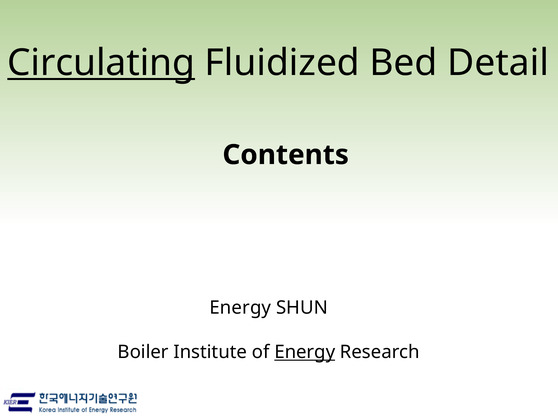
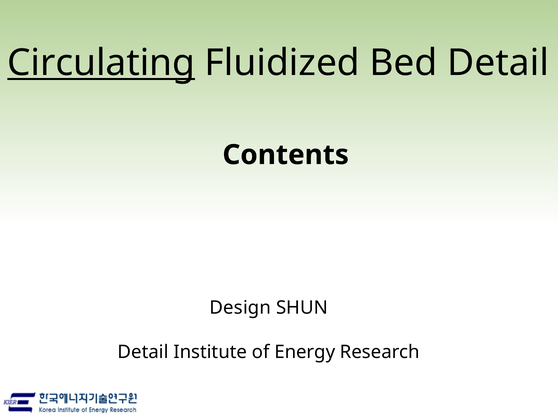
Energy at (240, 308): Energy -> Design
Boiler at (143, 353): Boiler -> Detail
Energy at (305, 353) underline: present -> none
